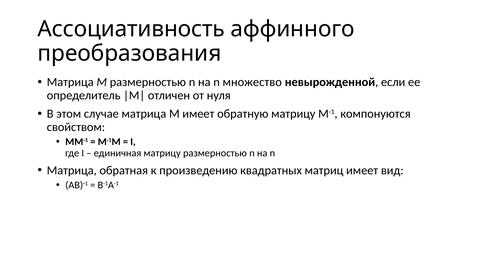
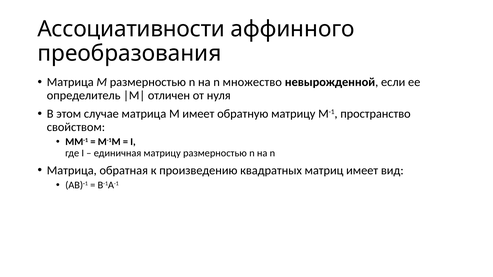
Ассоциативность: Ассоциативность -> Ассоциативности
компонуются: компонуются -> пространство
